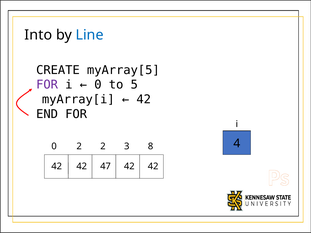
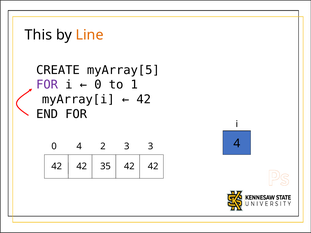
Into: Into -> This
Line colour: blue -> orange
5: 5 -> 1
0 2: 2 -> 4
3 8: 8 -> 3
47: 47 -> 35
